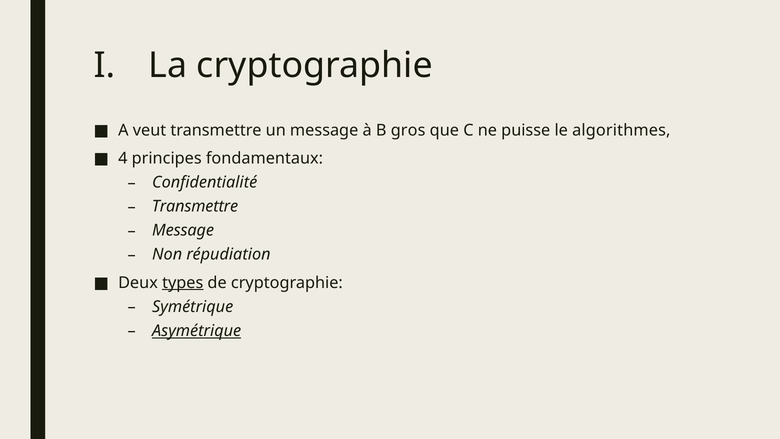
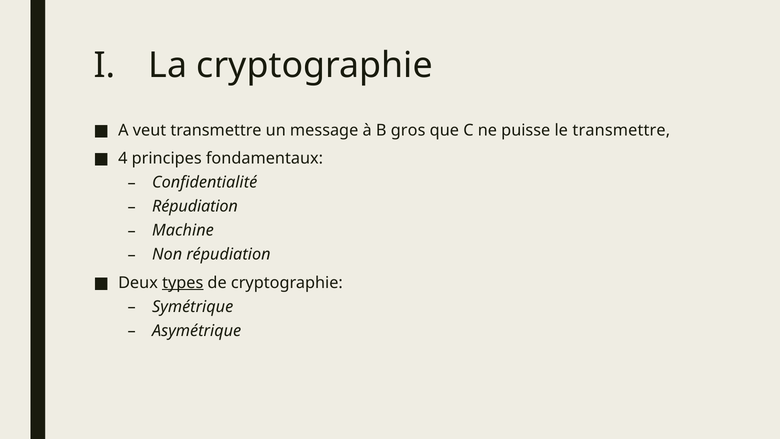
le algorithmes: algorithmes -> transmettre
Transmettre at (195, 206): Transmettre -> Répudiation
Message at (183, 230): Message -> Machine
Asymétrique underline: present -> none
